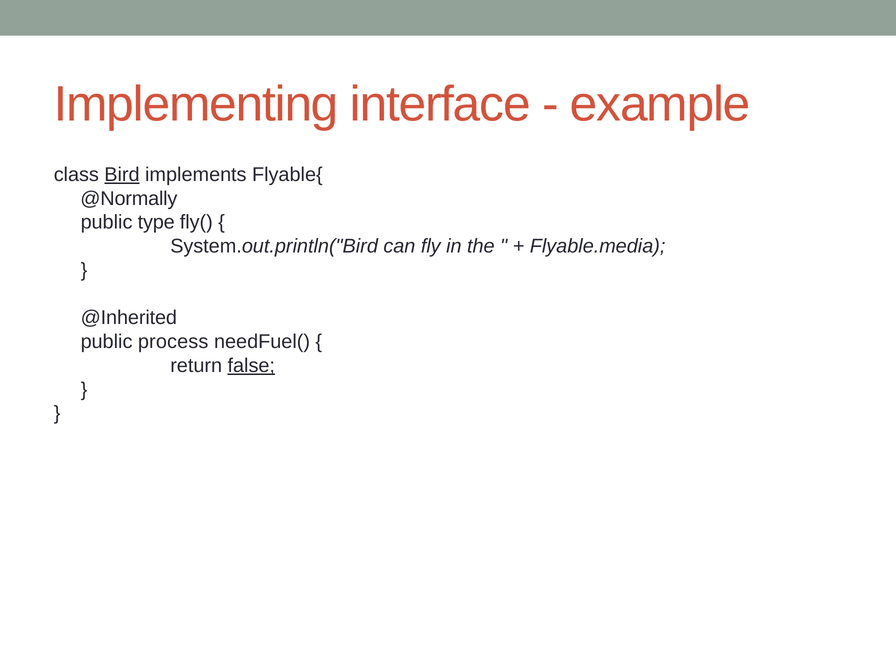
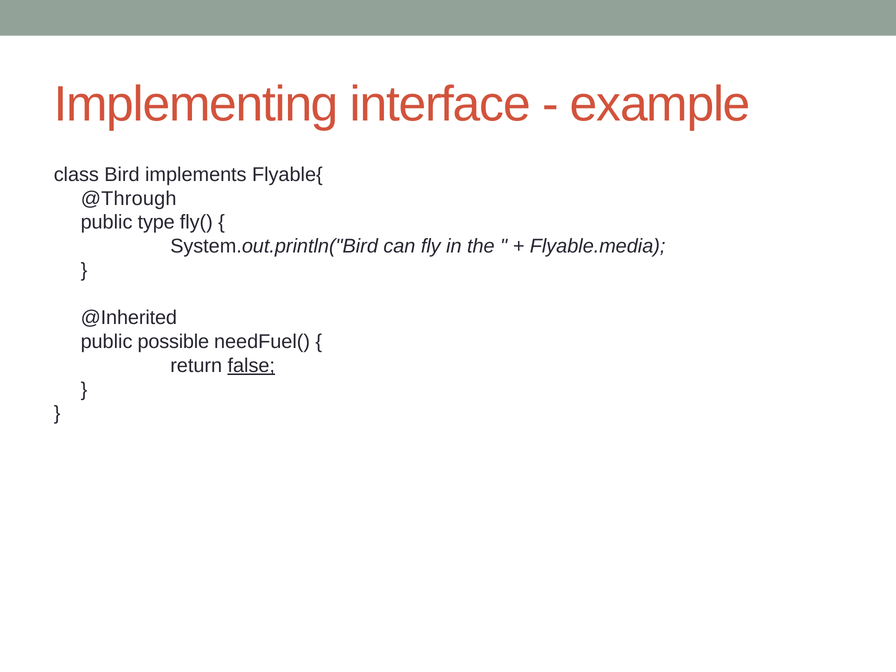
Bird underline: present -> none
@Normally: @Normally -> @Through
process: process -> possible
